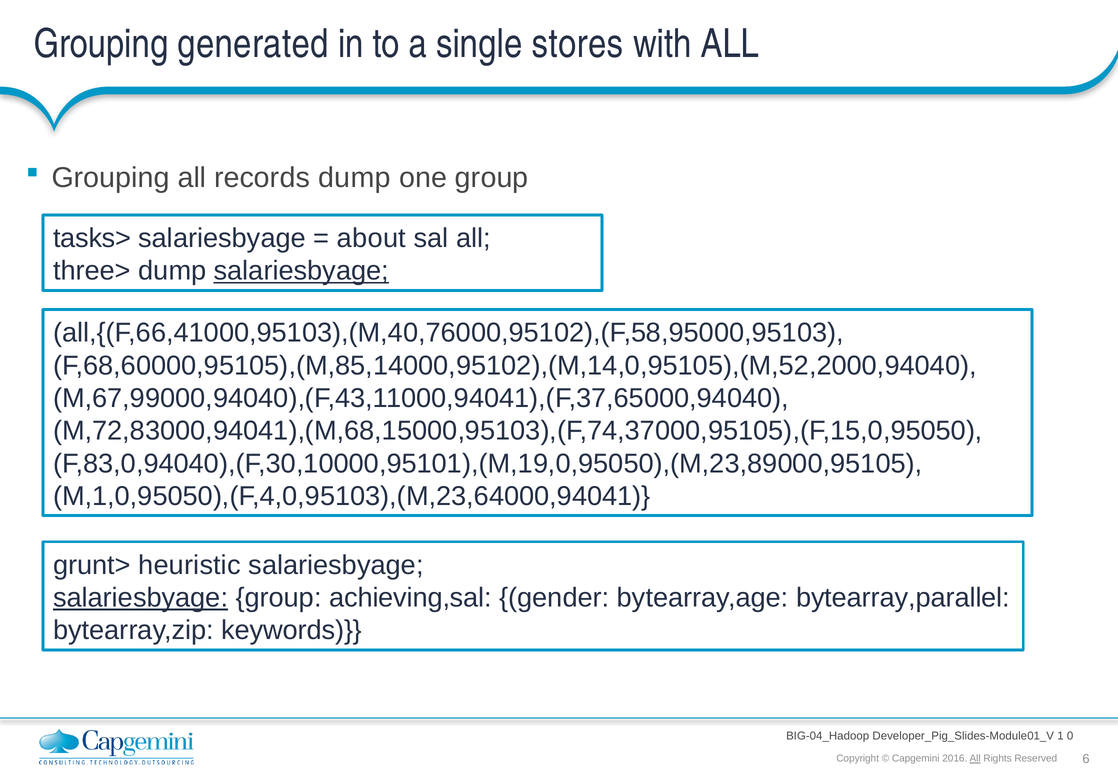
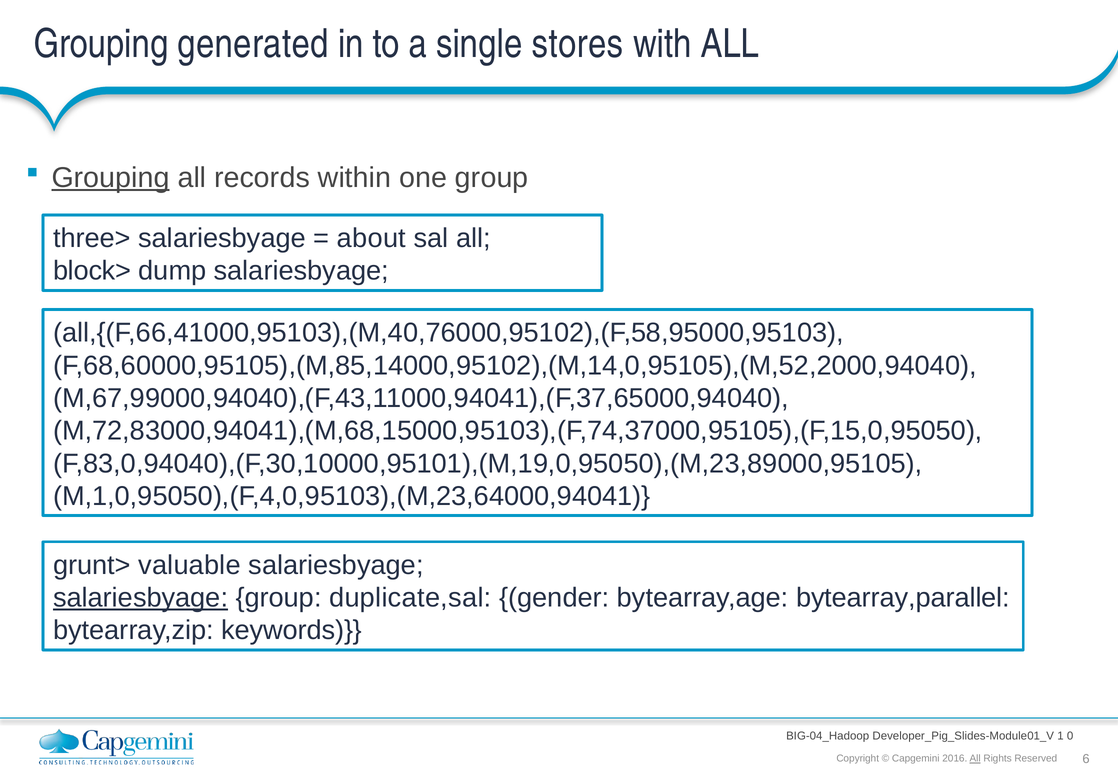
Grouping at (111, 178) underline: none -> present
records dump: dump -> within
tasks>: tasks> -> three>
three>: three> -> block>
salariesbyage at (301, 271) underline: present -> none
heuristic: heuristic -> valuable
achieving,sal: achieving,sal -> duplicate,sal
